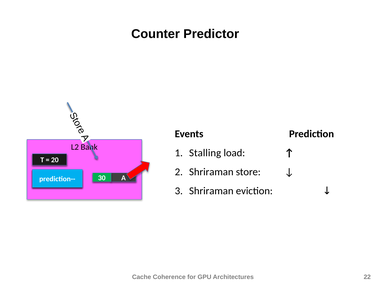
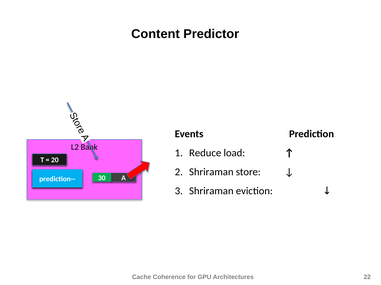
Counter: Counter -> Content
Stalling: Stalling -> Reduce
